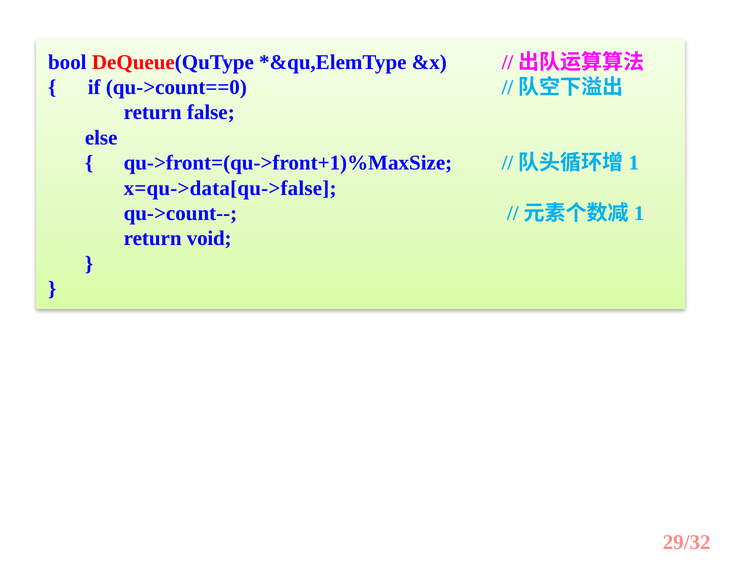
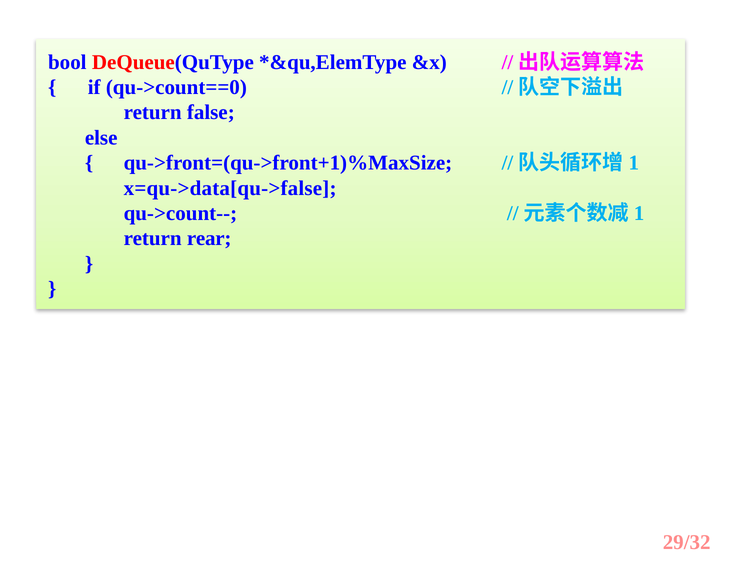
void: void -> rear
